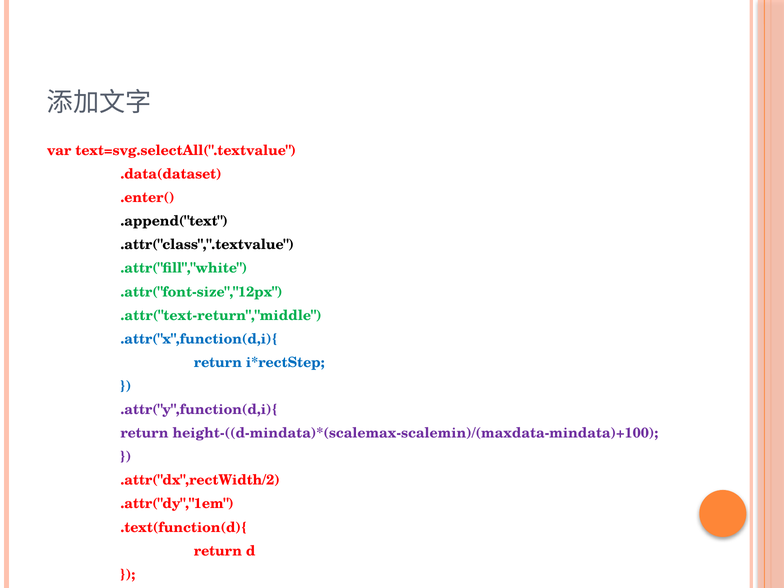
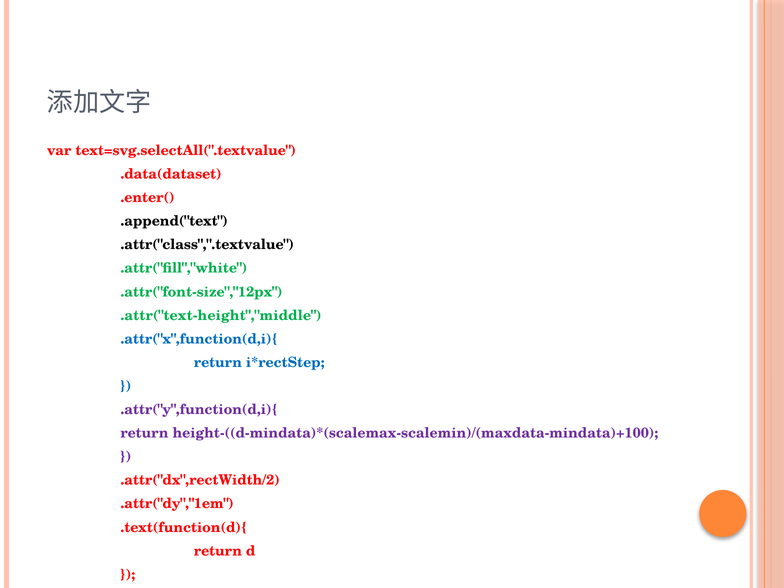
.attr("text-return","middle: .attr("text-return","middle -> .attr("text-height","middle
